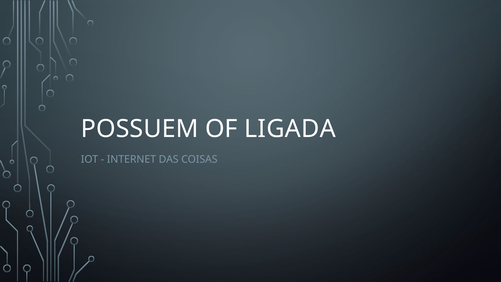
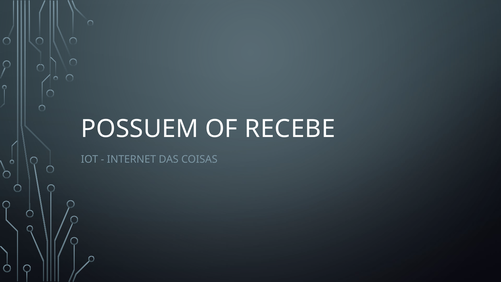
LIGADA: LIGADA -> RECEBE
